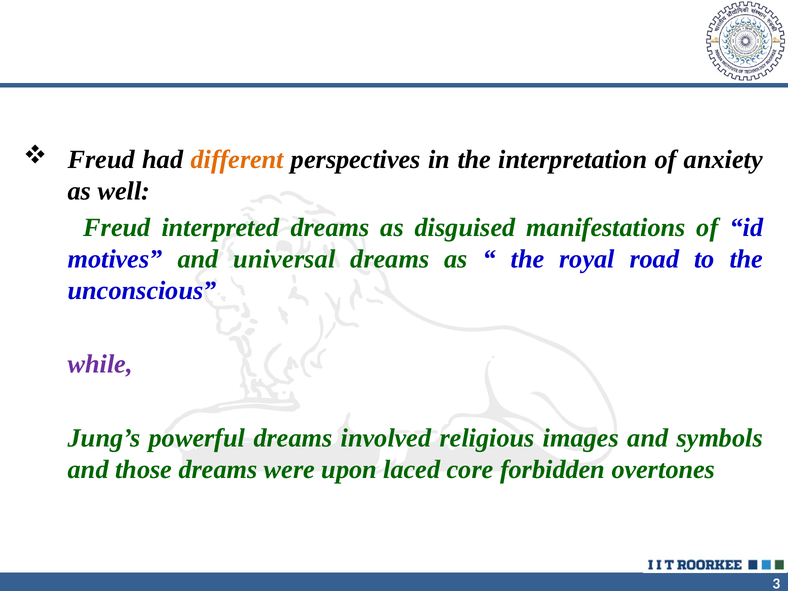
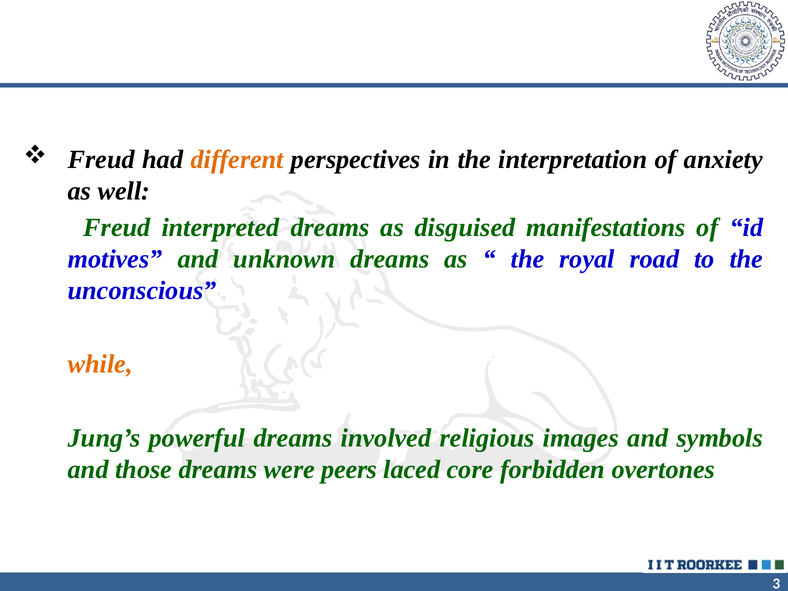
universal: universal -> unknown
while colour: purple -> orange
upon: upon -> peers
